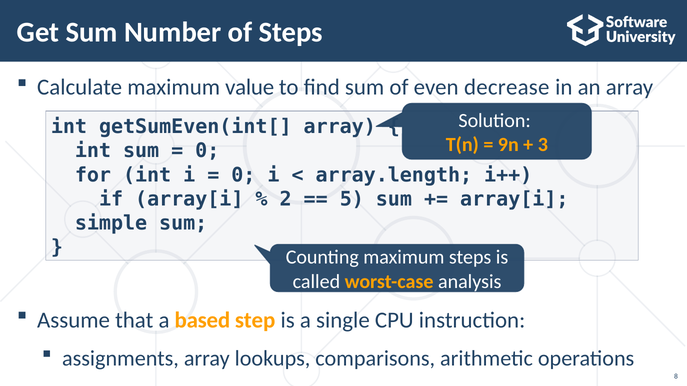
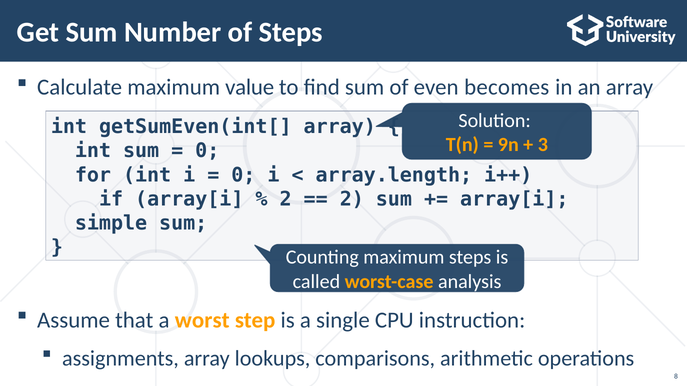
decrease: decrease -> becomes
5 at (352, 199): 5 -> 2
based: based -> worst
